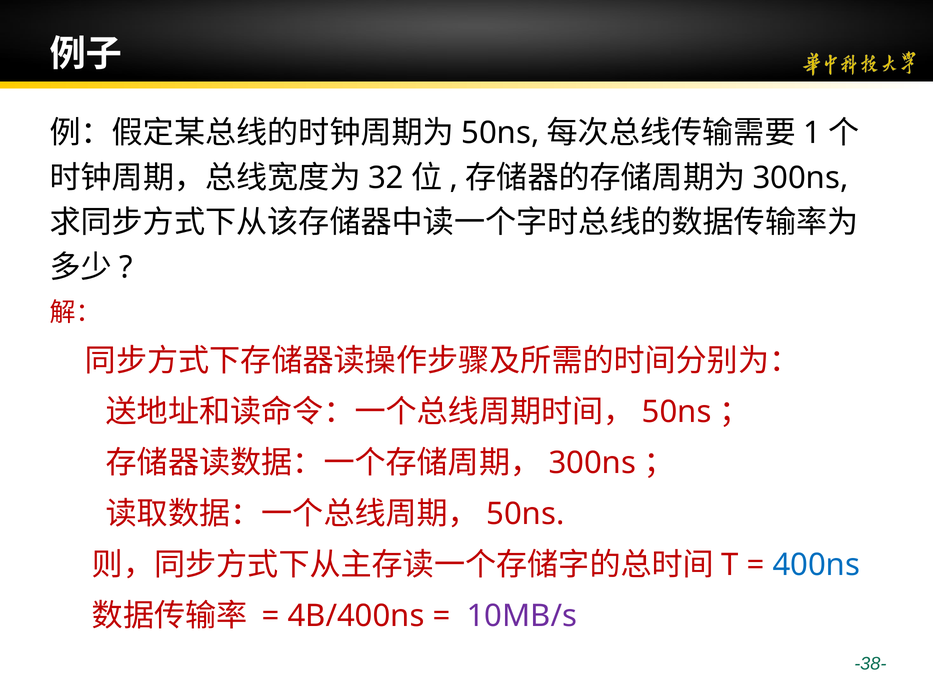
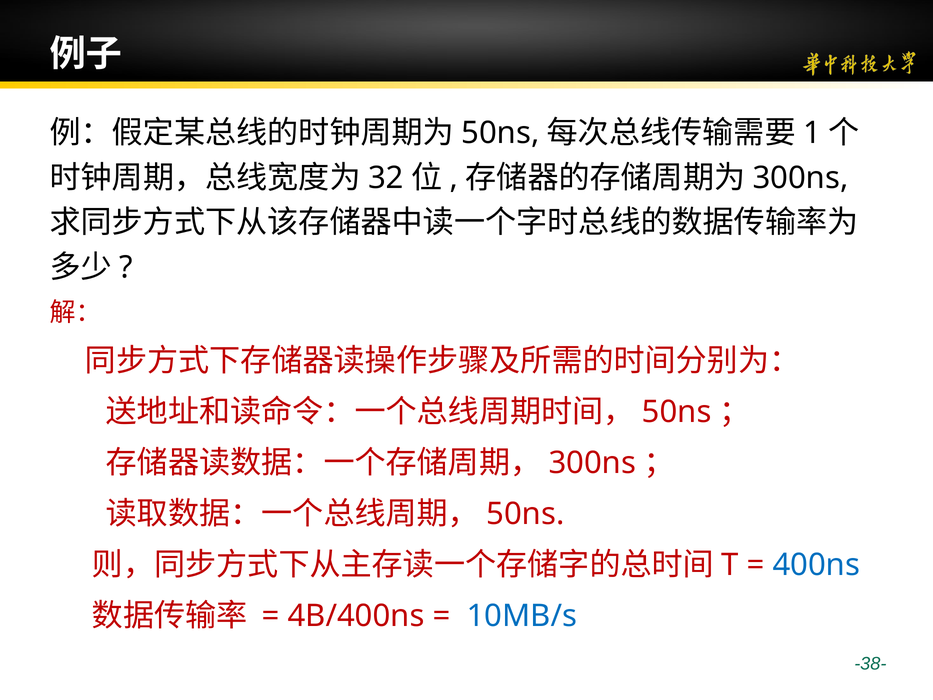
10MB/s colour: purple -> blue
